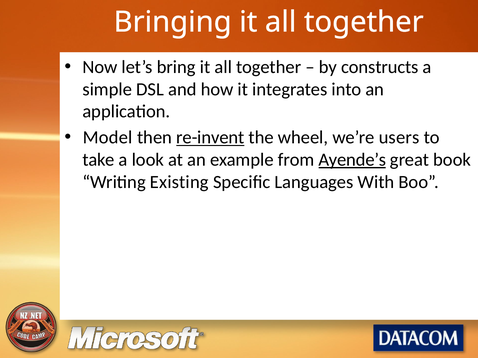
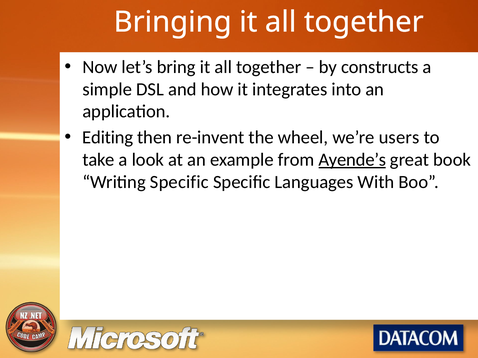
Model: Model -> Editing
re-invent underline: present -> none
Writing Existing: Existing -> Specific
